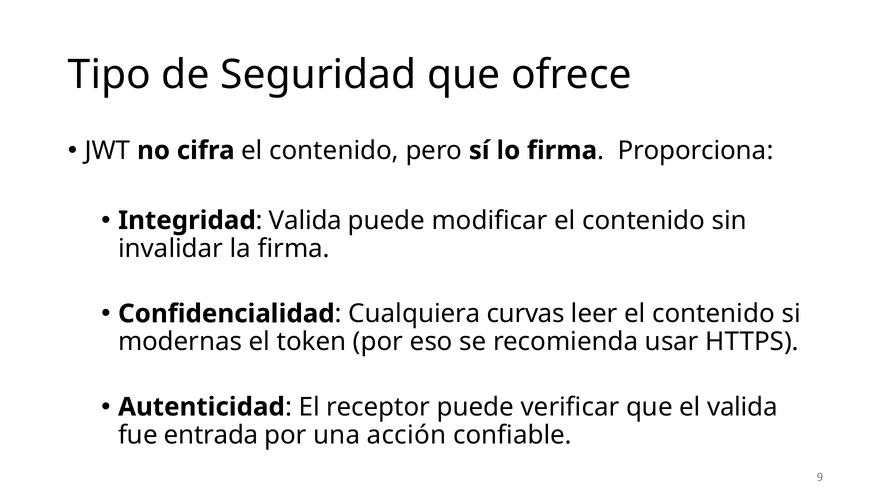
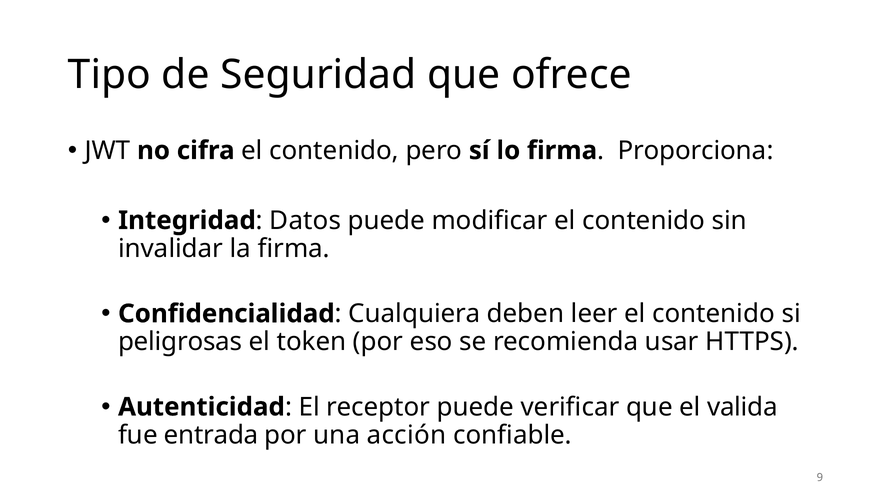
Valida at (305, 221): Valida -> Datos
curvas: curvas -> deben
modernas: modernas -> peligrosas
